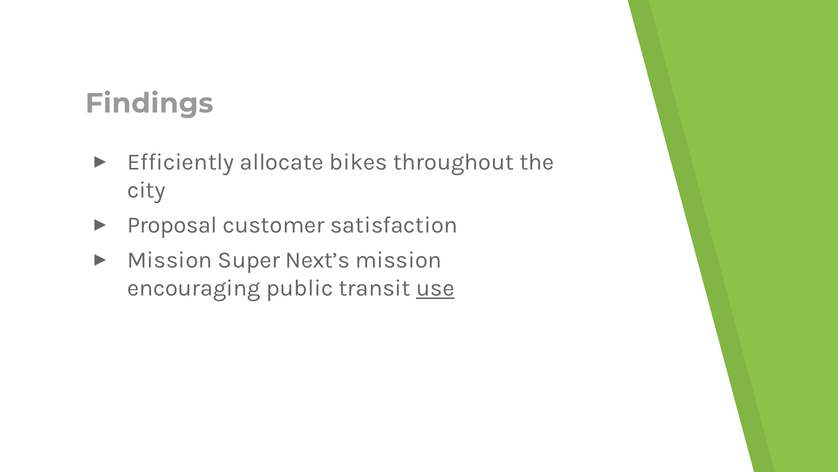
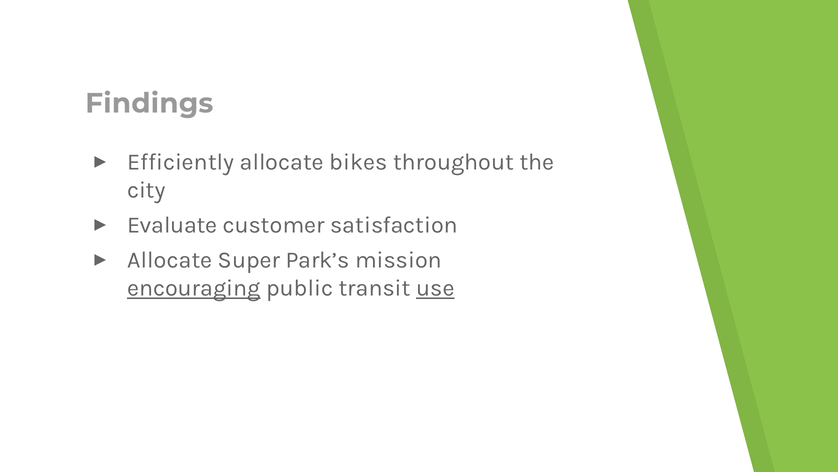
Proposal: Proposal -> Evaluate
Mission at (170, 260): Mission -> Allocate
Next’s: Next’s -> Park’s
encouraging underline: none -> present
